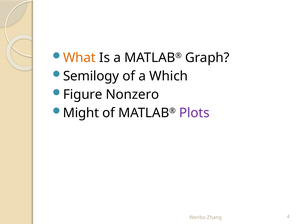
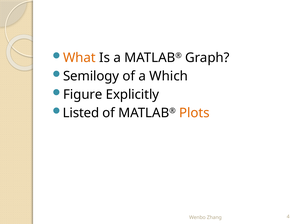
Nonzero: Nonzero -> Explicitly
Might: Might -> Listed
Plots colour: purple -> orange
